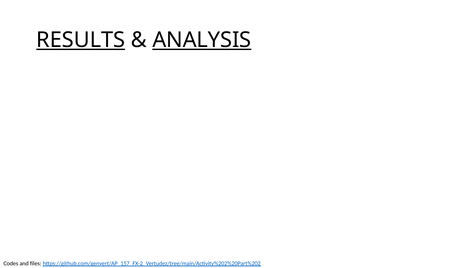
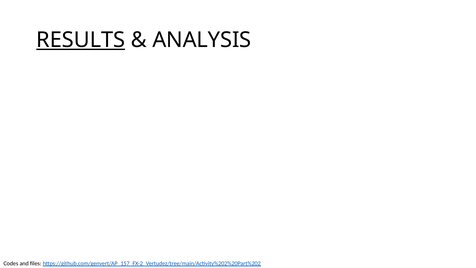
ANALYSIS underline: present -> none
